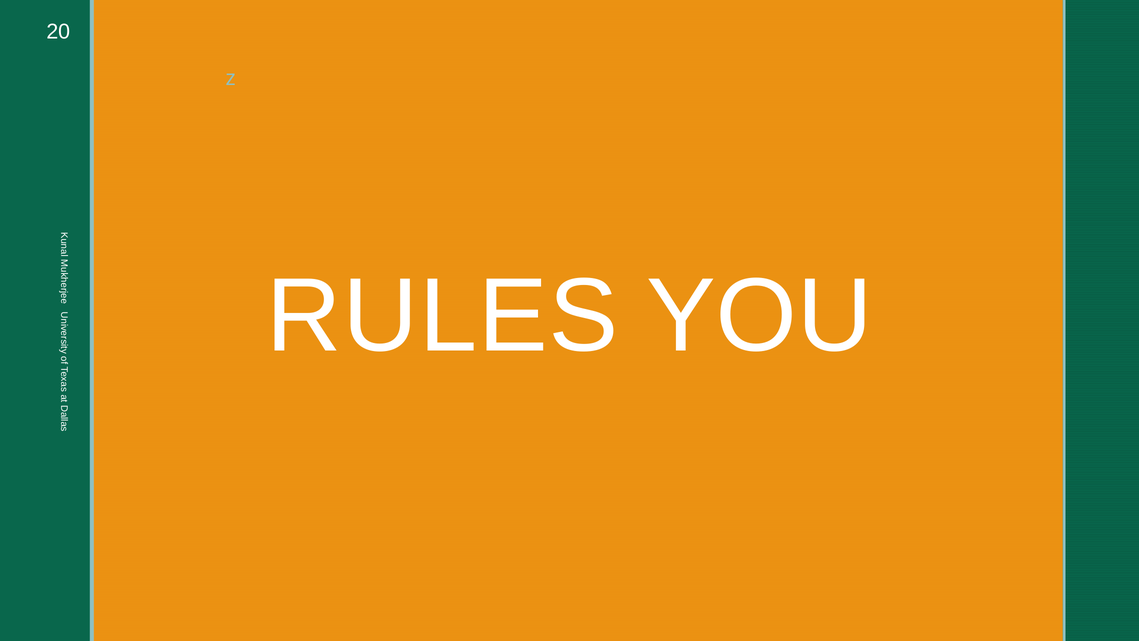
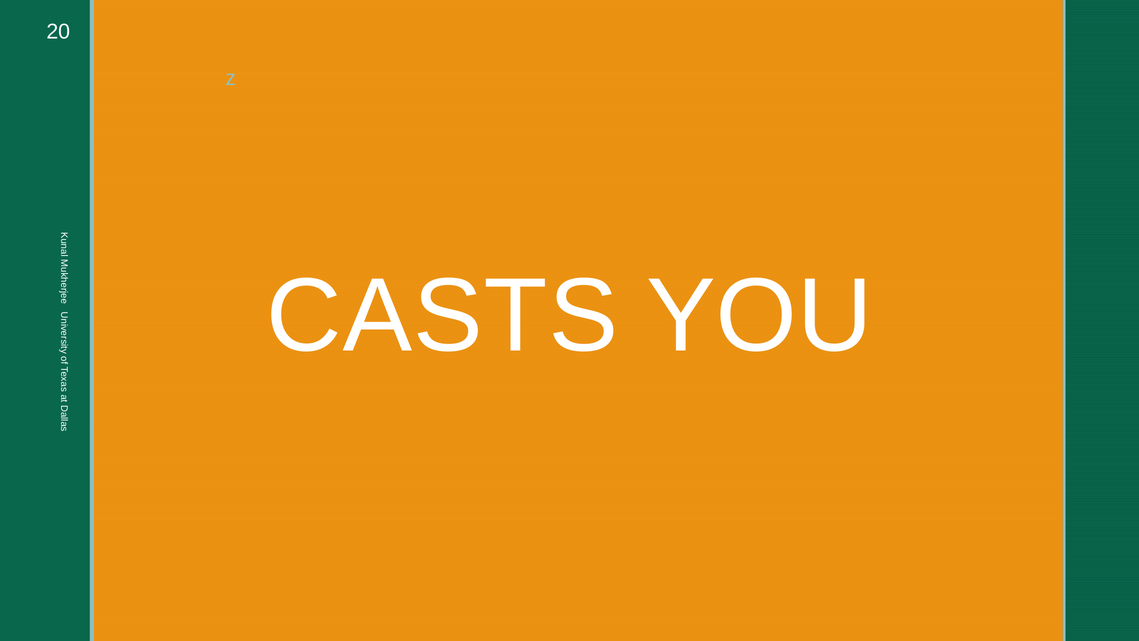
RULES: RULES -> CASTS
